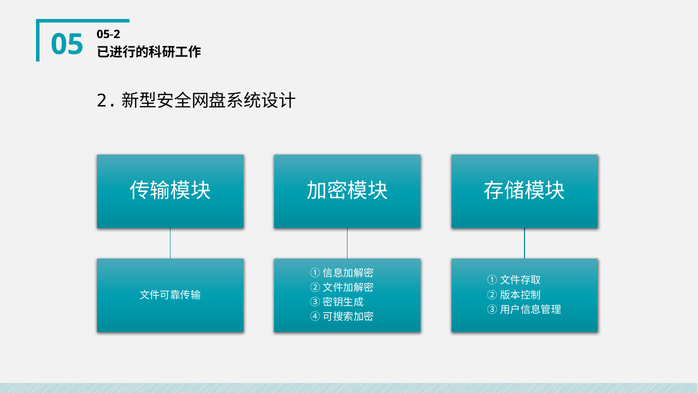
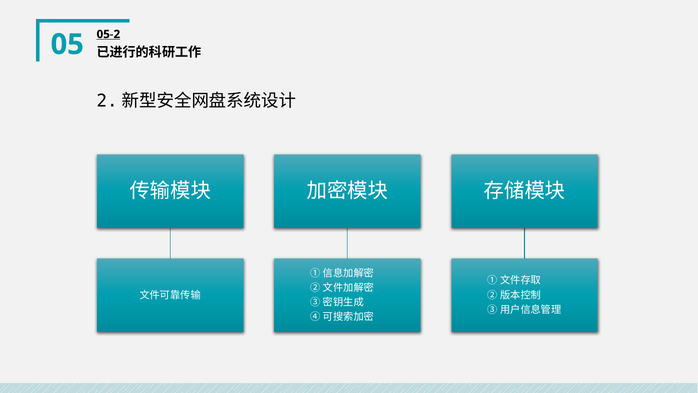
05-2 underline: none -> present
